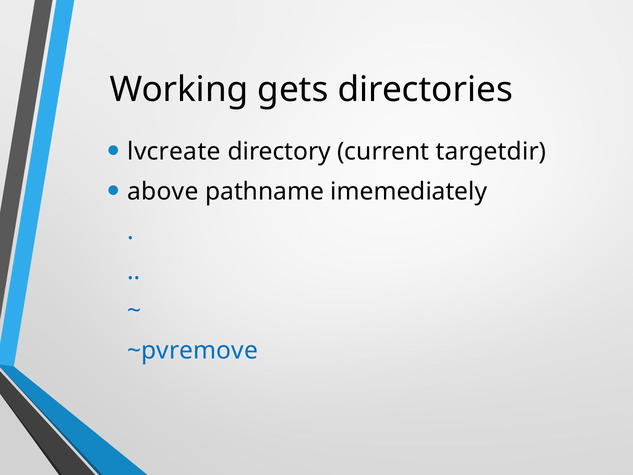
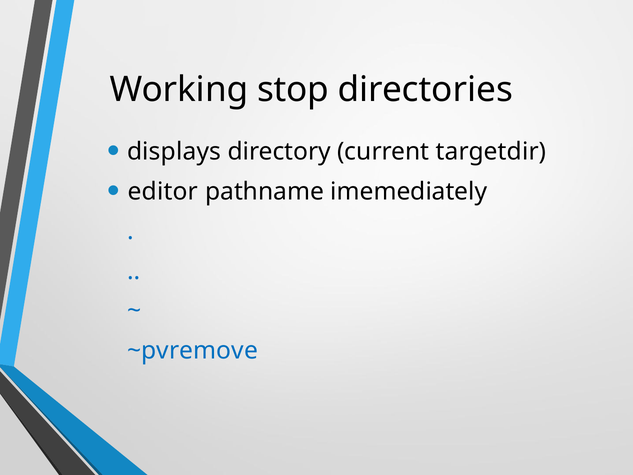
gets: gets -> stop
lvcreate: lvcreate -> displays
above: above -> editor
